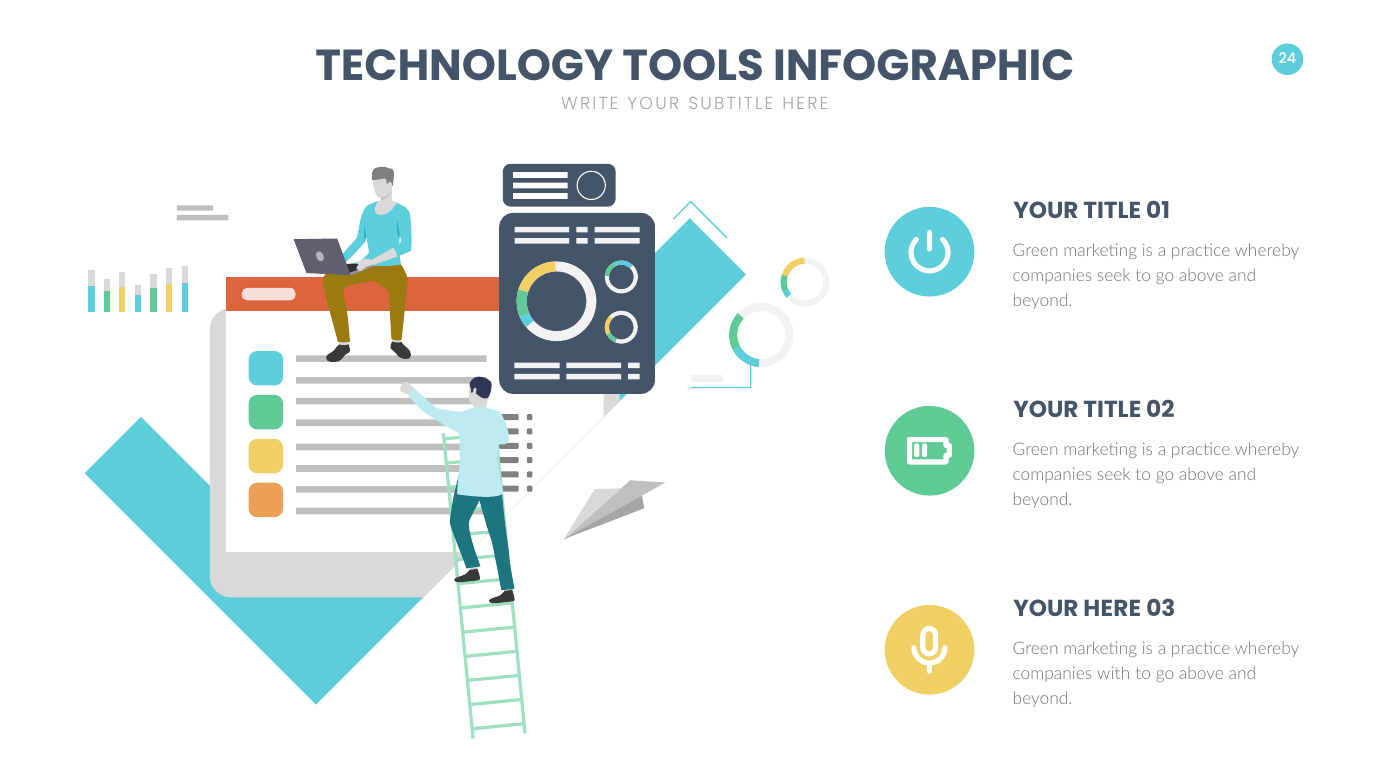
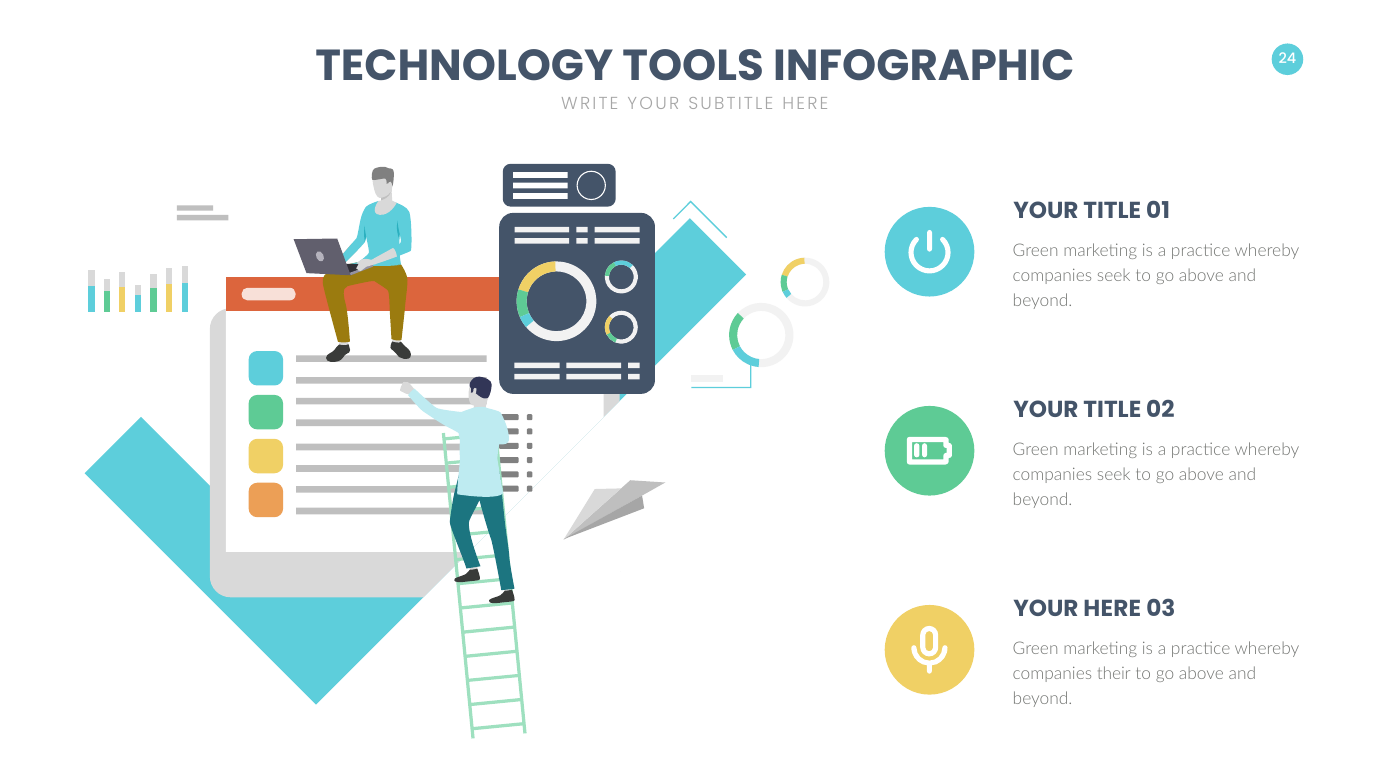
with: with -> their
